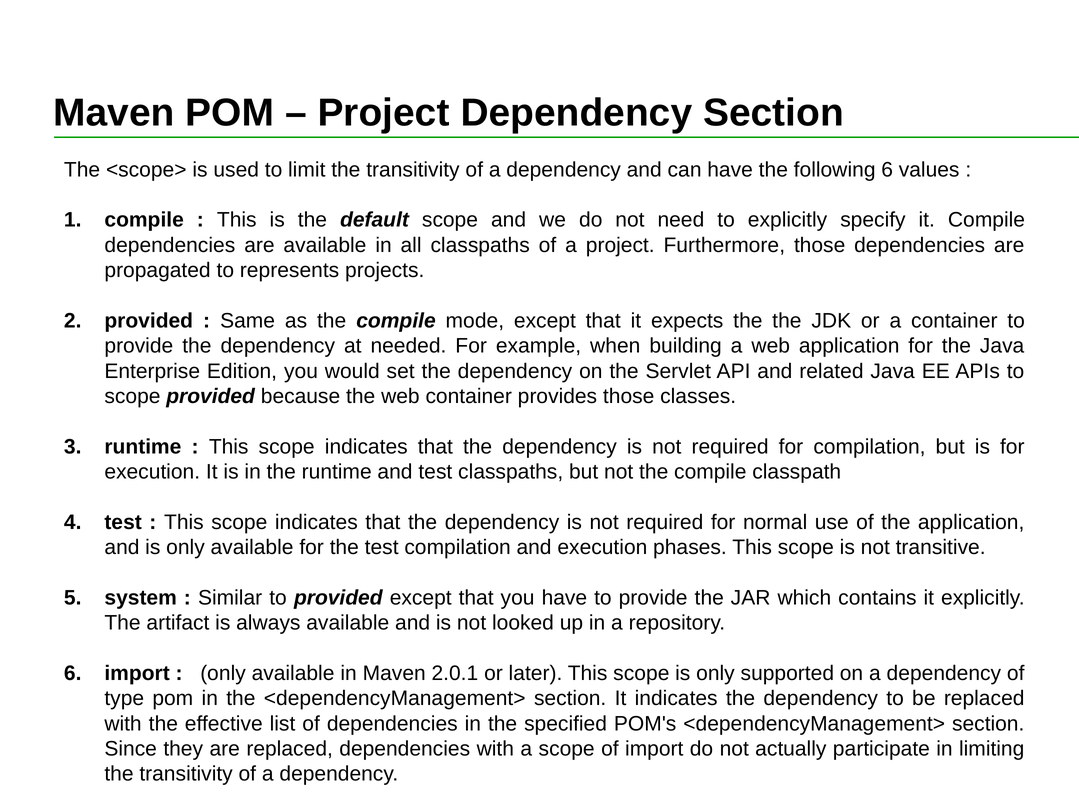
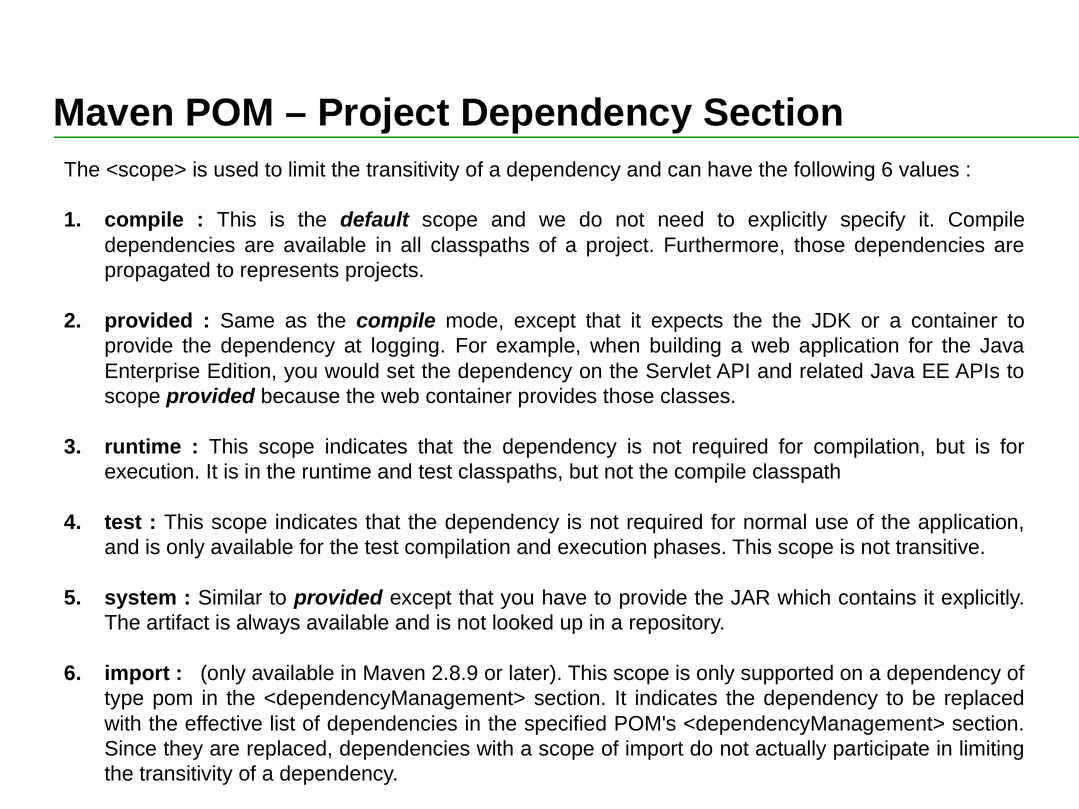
needed: needed -> logging
2.0.1: 2.0.1 -> 2.8.9
